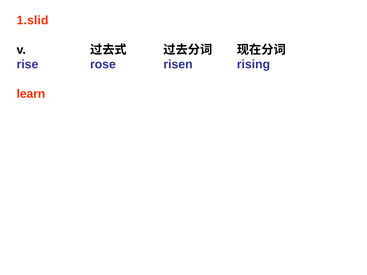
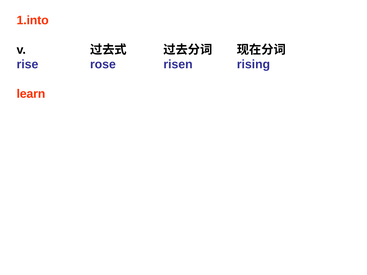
1.slid: 1.slid -> 1.into
